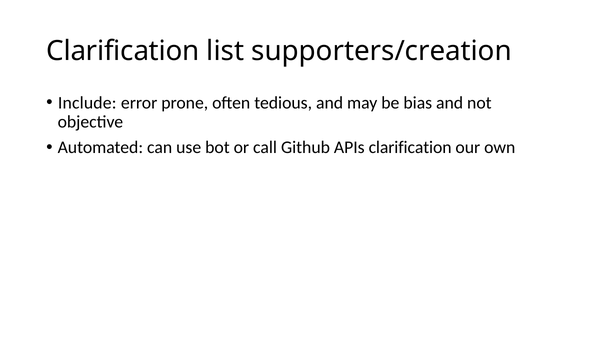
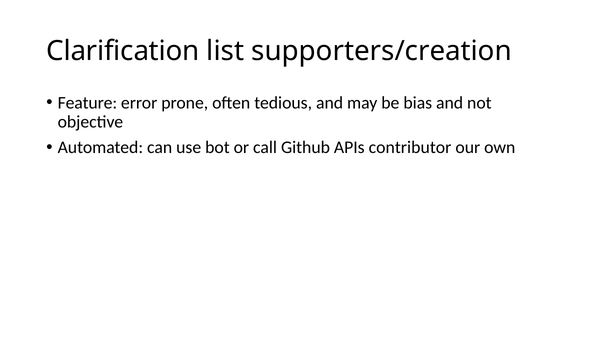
Include: Include -> Feature
APIs clarification: clarification -> contributor
